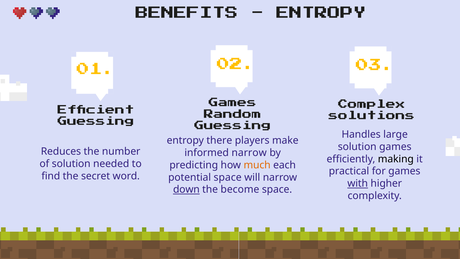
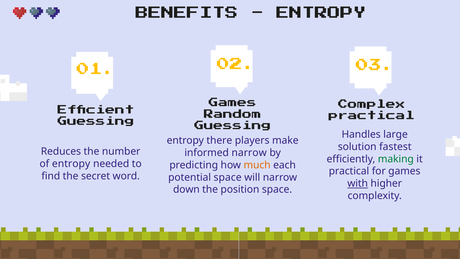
solutions at (372, 117): solutions -> practical
solution games: games -> fastest
making colour: black -> green
of solution: solution -> entropy
down underline: present -> none
become: become -> position
